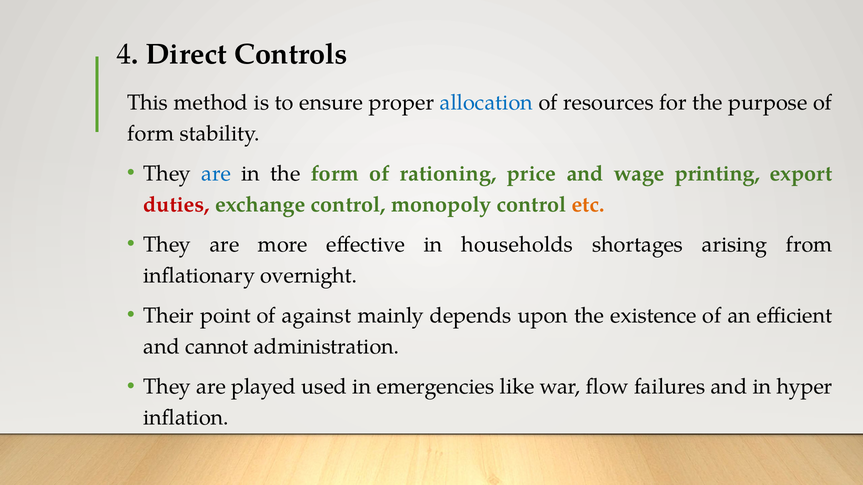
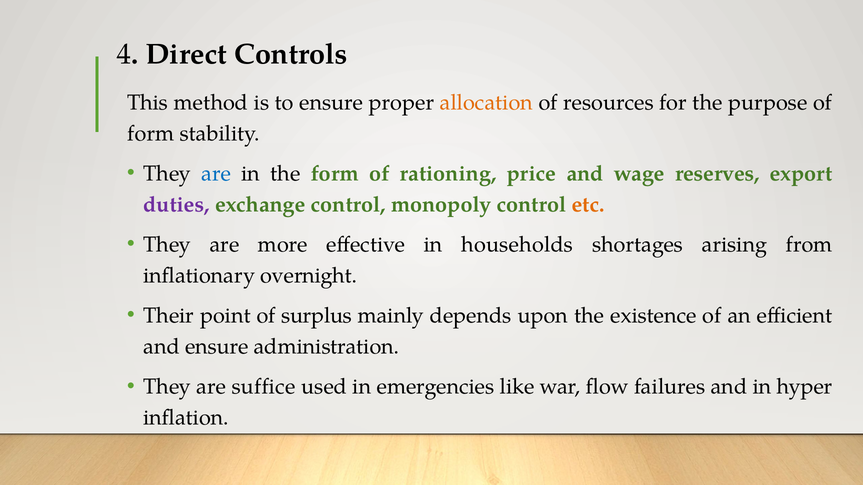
allocation colour: blue -> orange
printing: printing -> reserves
duties colour: red -> purple
against: against -> surplus
and cannot: cannot -> ensure
played: played -> suffice
